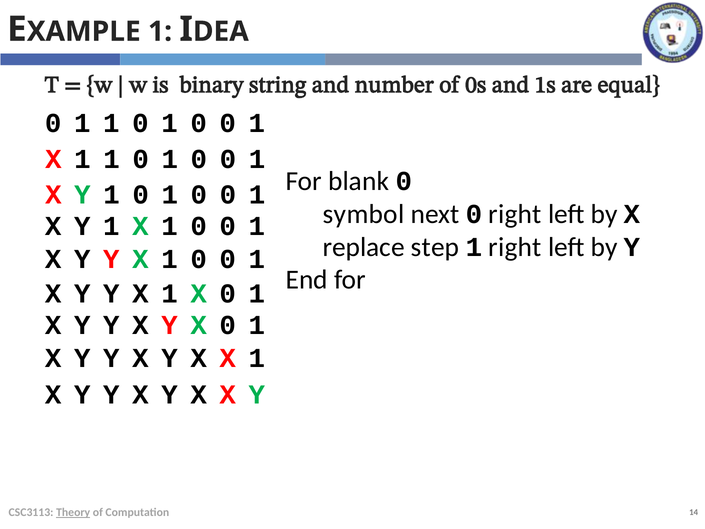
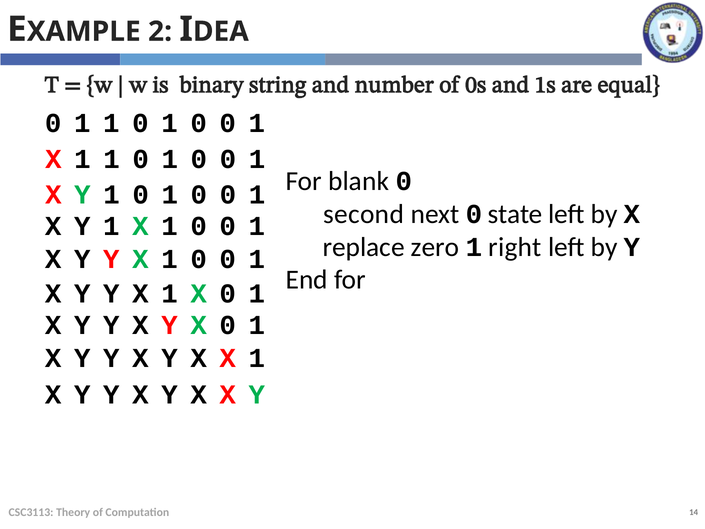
1 at (160, 32): 1 -> 2
symbol: symbol -> second
0 right: right -> state
step: step -> zero
Theory underline: present -> none
